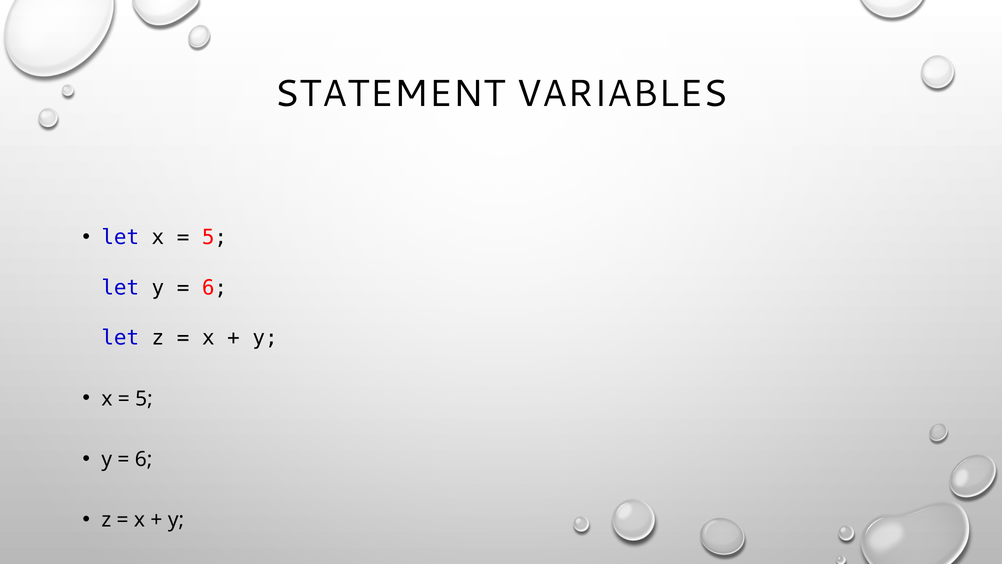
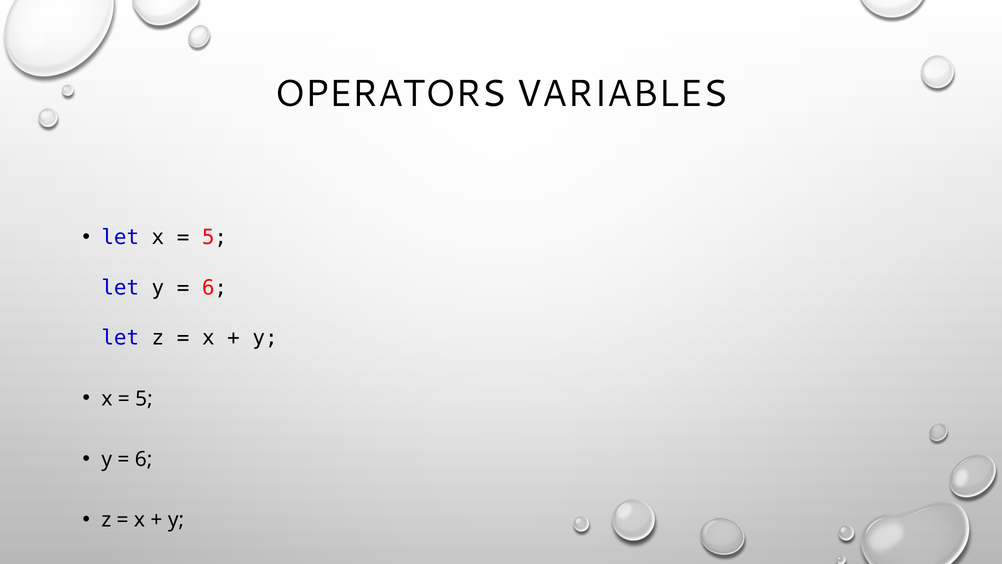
STATEMENT: STATEMENT -> OPERATORS
